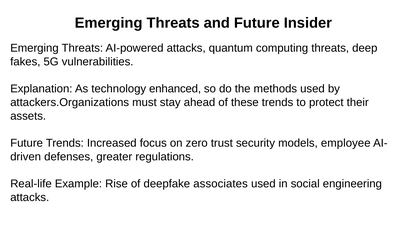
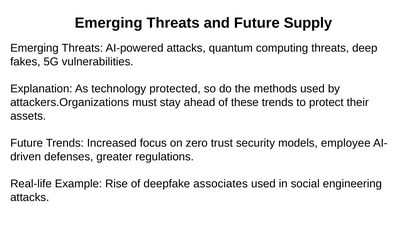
Insider: Insider -> Supply
enhanced: enhanced -> protected
